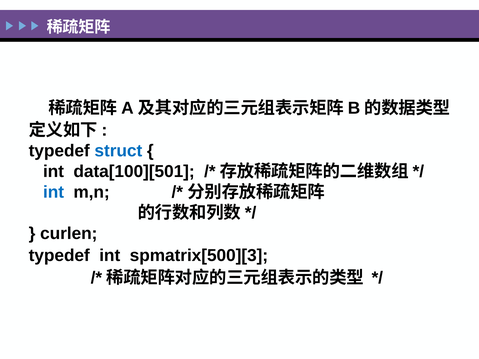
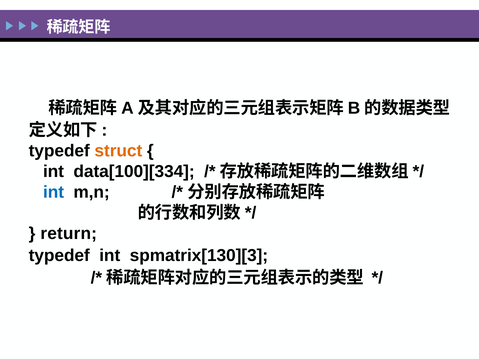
struct colour: blue -> orange
data[100][501: data[100][501 -> data[100][334
curlen: curlen -> return
spmatrix[500][3: spmatrix[500][3 -> spmatrix[130][3
